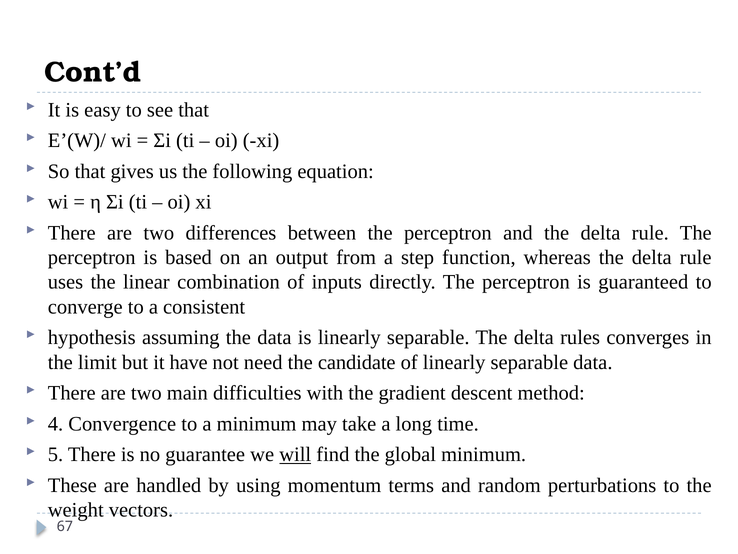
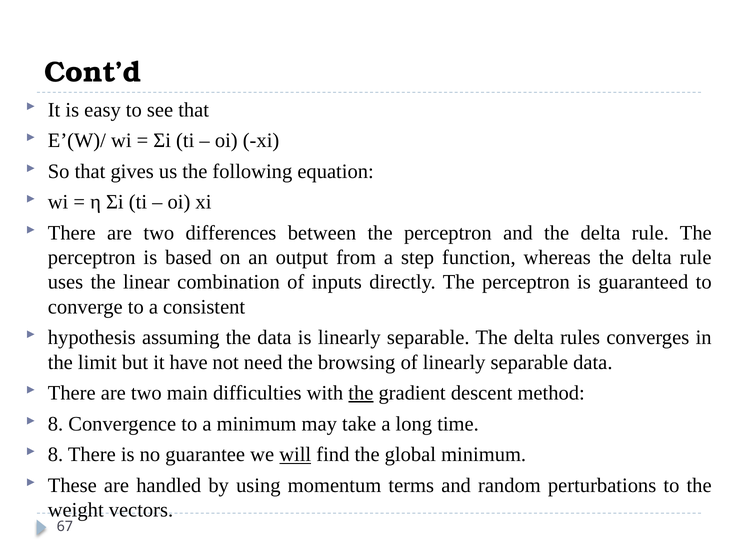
candidate: candidate -> browsing
the at (361, 393) underline: none -> present
4 at (56, 423): 4 -> 8
5 at (56, 454): 5 -> 8
